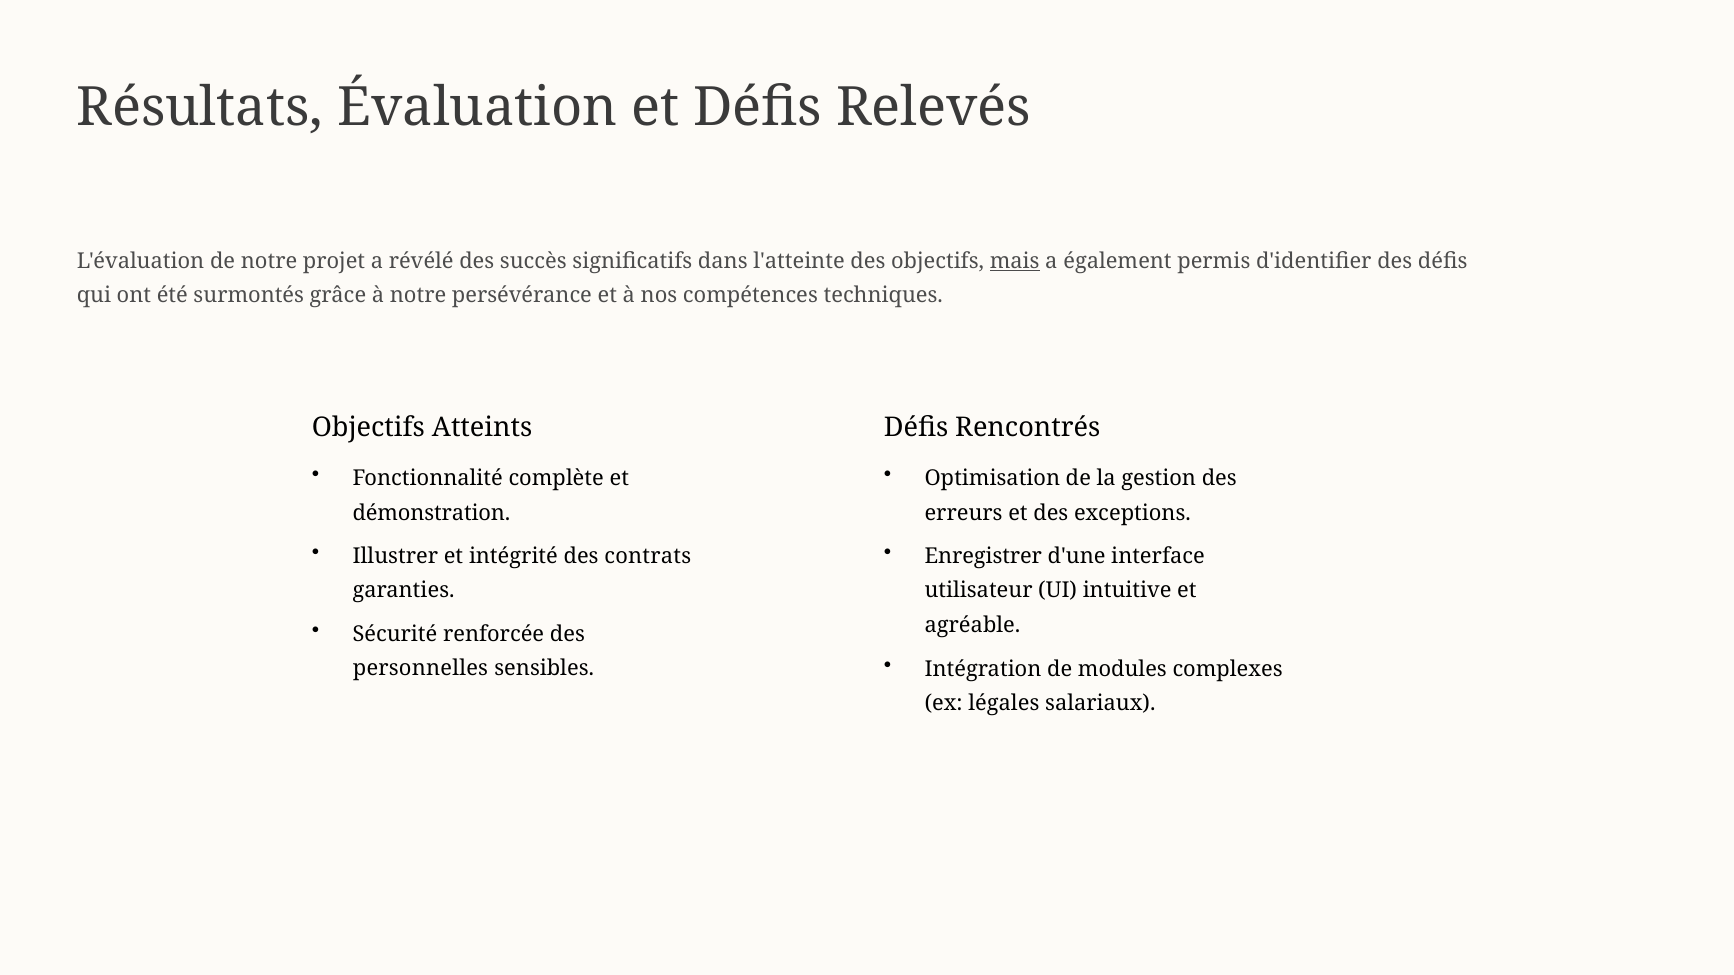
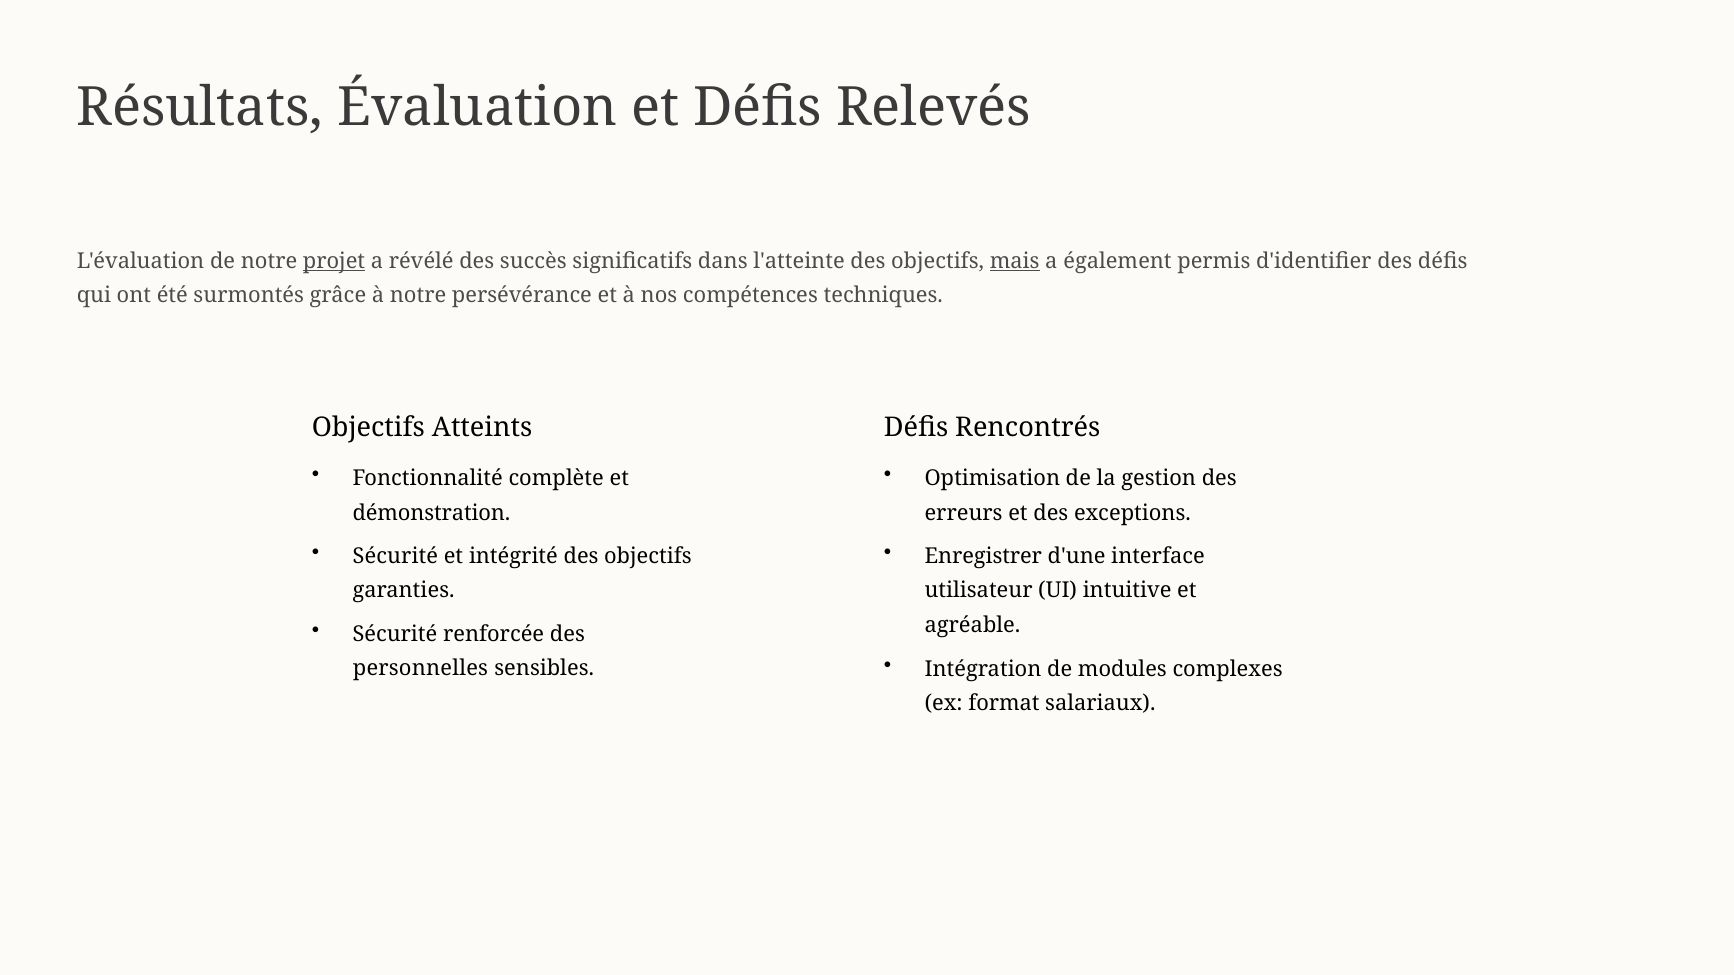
projet underline: none -> present
Illustrer at (395, 556): Illustrer -> Sécurité
intégrité des contrats: contrats -> objectifs
légales: légales -> format
